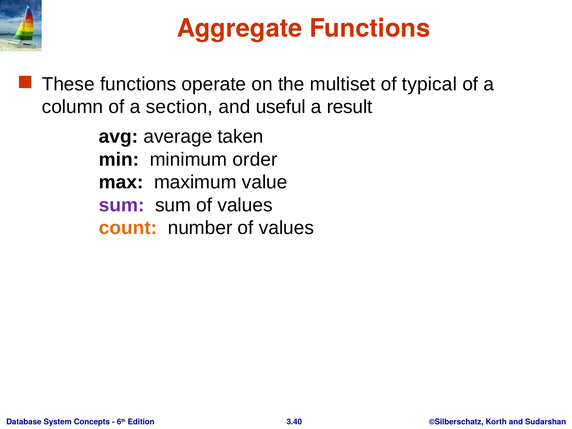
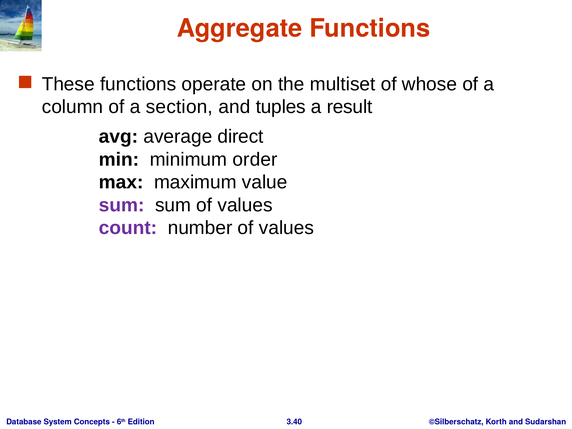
typical: typical -> whose
useful: useful -> tuples
taken: taken -> direct
count colour: orange -> purple
